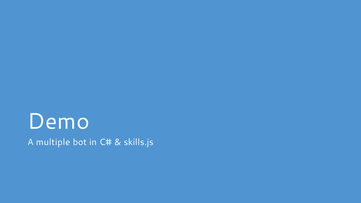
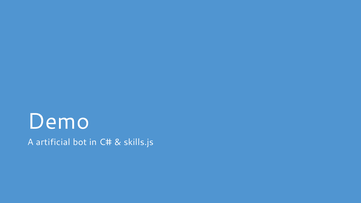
multiple: multiple -> artificial
